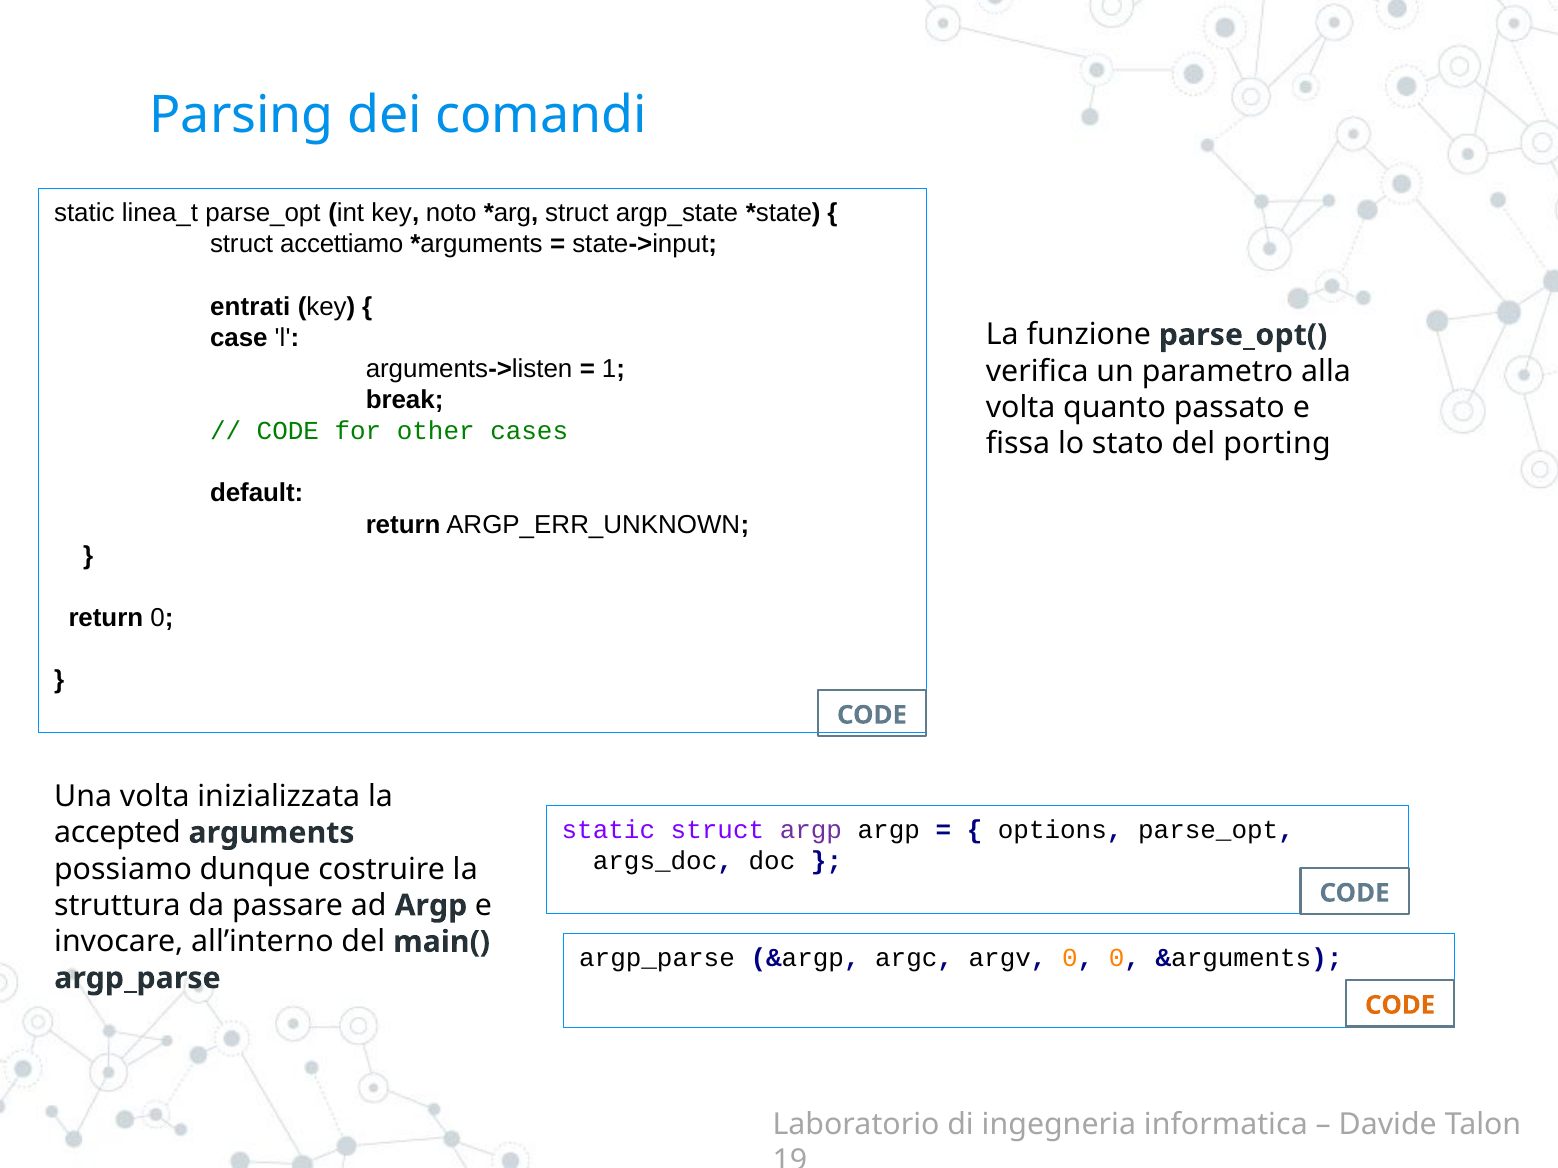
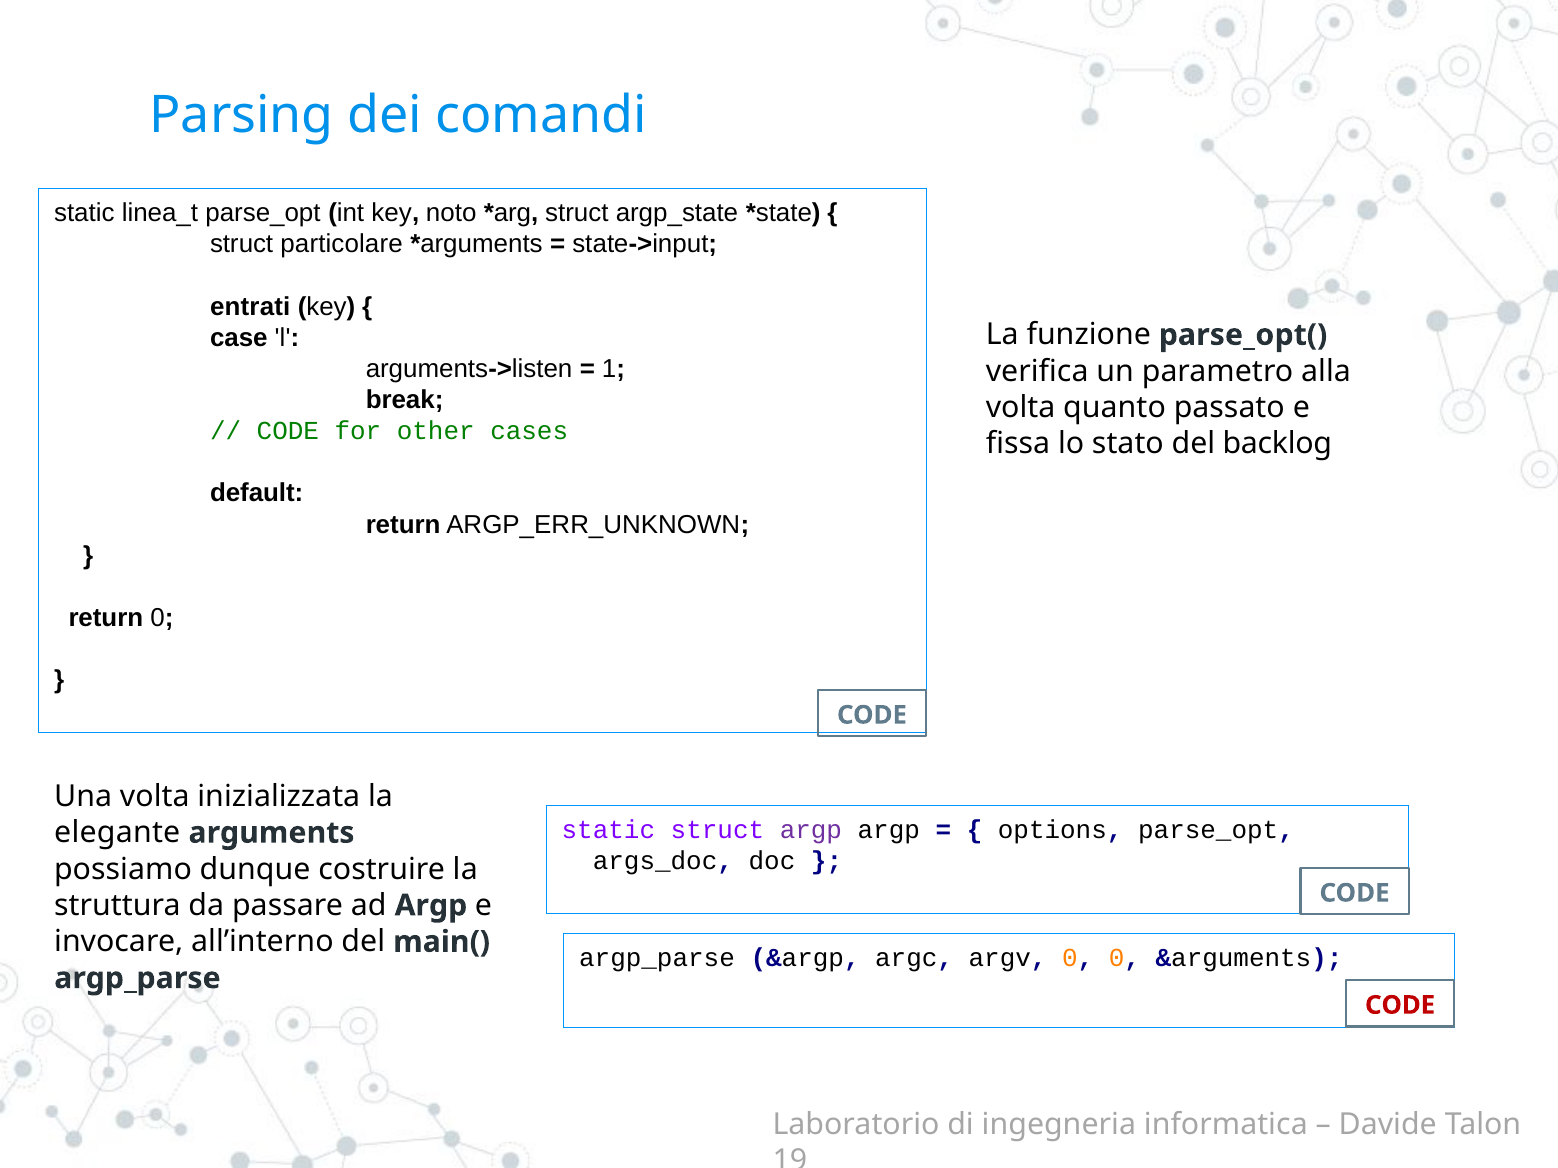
accettiamo: accettiamo -> particolare
porting: porting -> backlog
accepted: accepted -> elegante
CODE at (1400, 1006) colour: orange -> red
